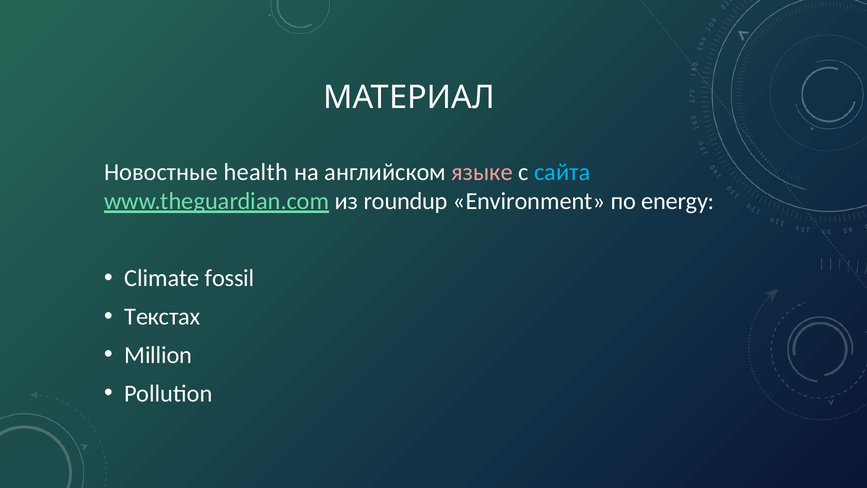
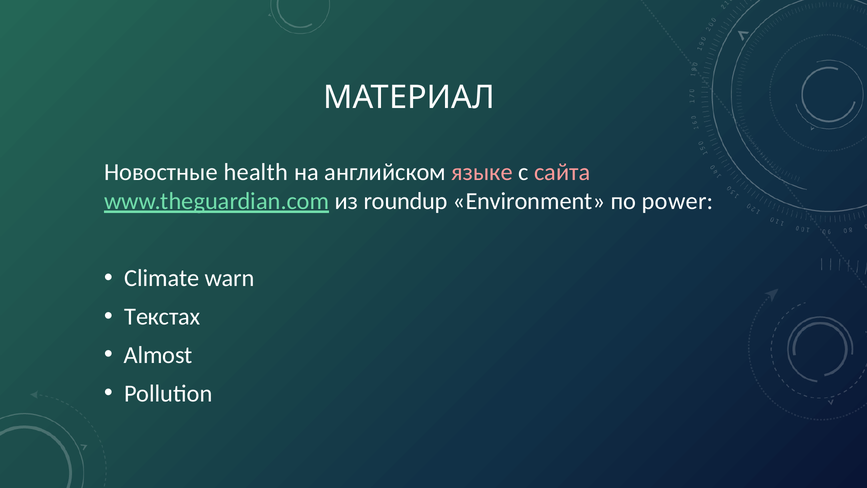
сайта colour: light blue -> pink
energy: energy -> power
fossil: fossil -> warn
Million: Million -> Almost
